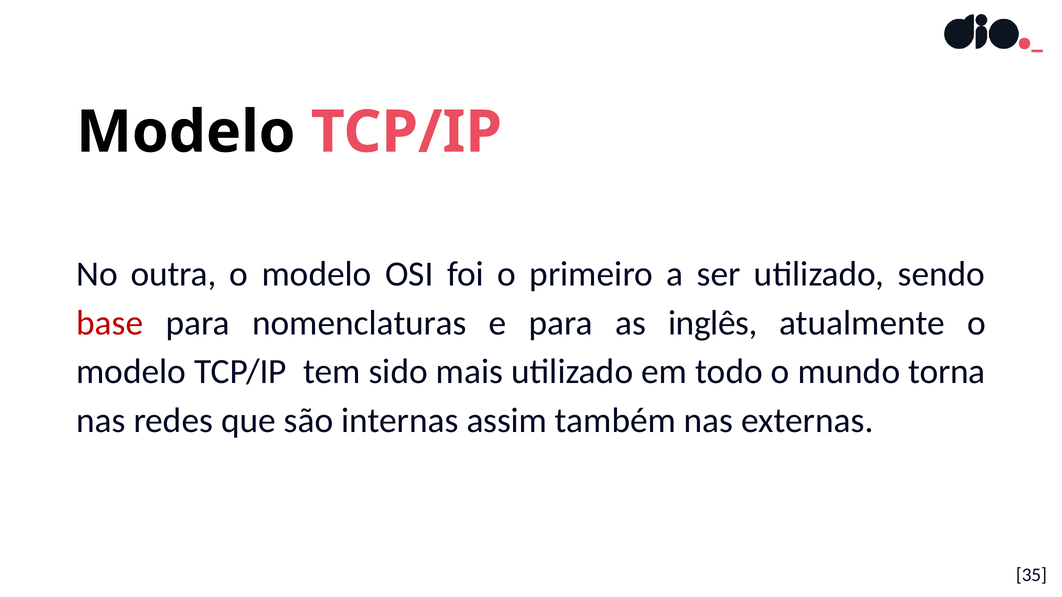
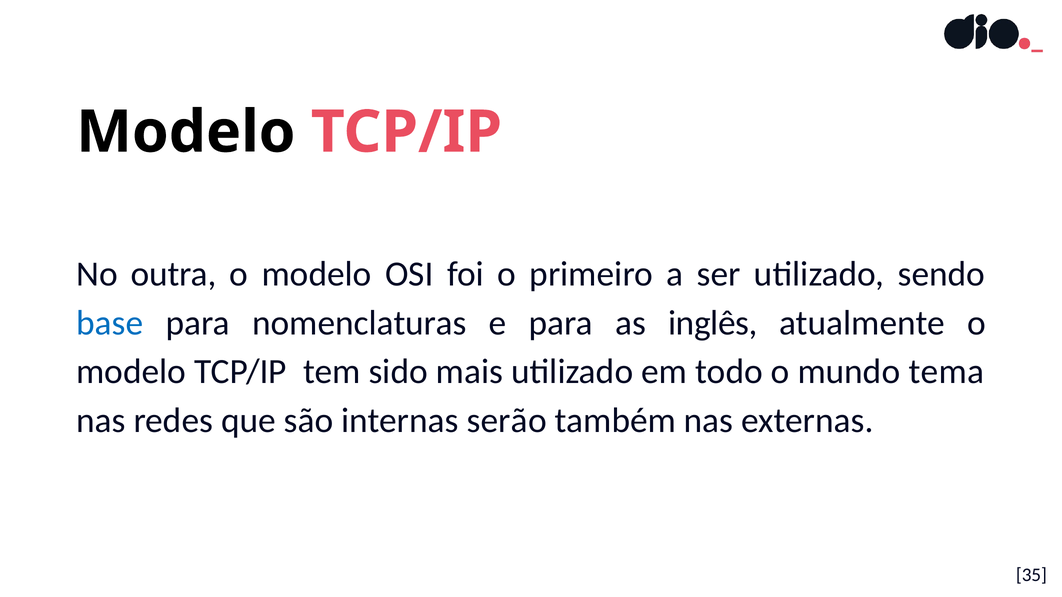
base colour: red -> blue
torna: torna -> tema
assim: assim -> serão
